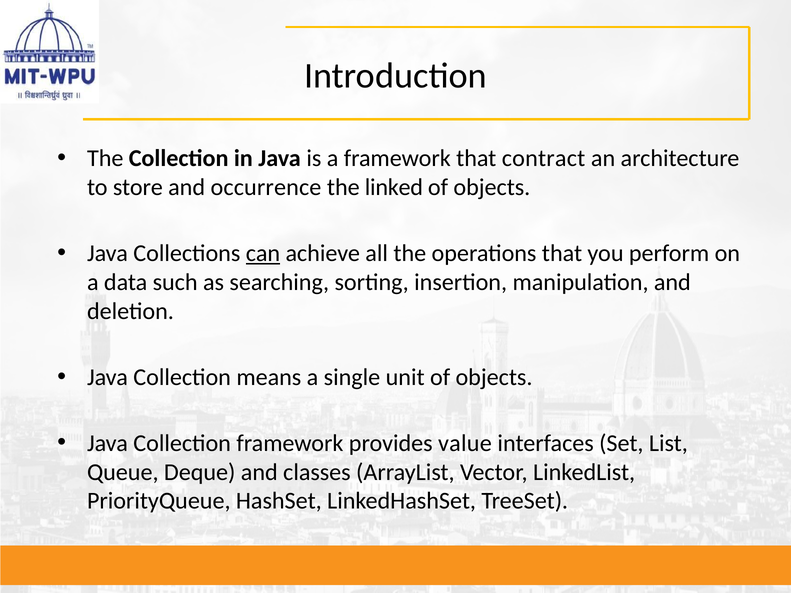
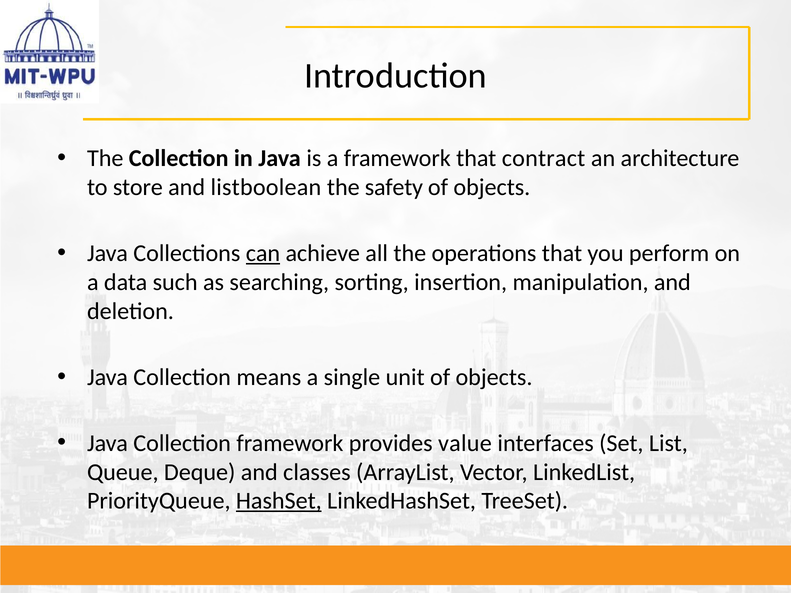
occurrence: occurrence -> listboolean
linked: linked -> safety
HashSet underline: none -> present
